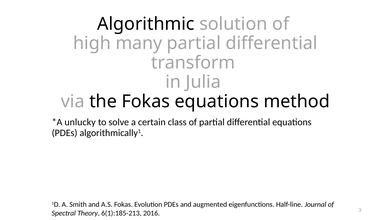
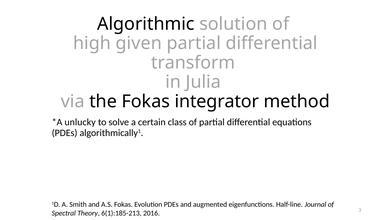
many: many -> given
Fokas equations: equations -> integrator
